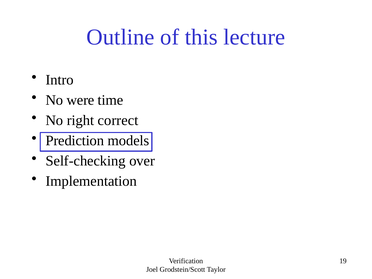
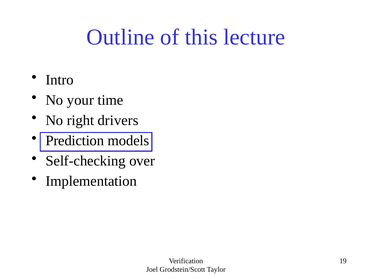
were: were -> your
correct: correct -> drivers
